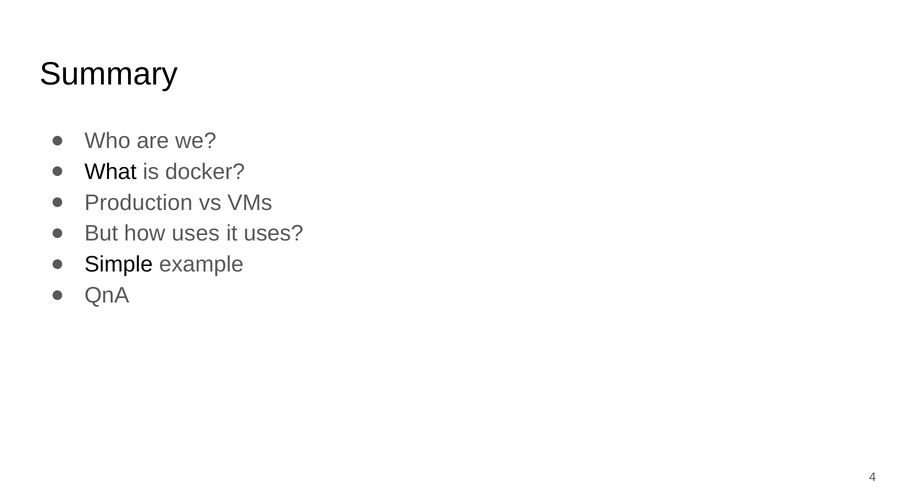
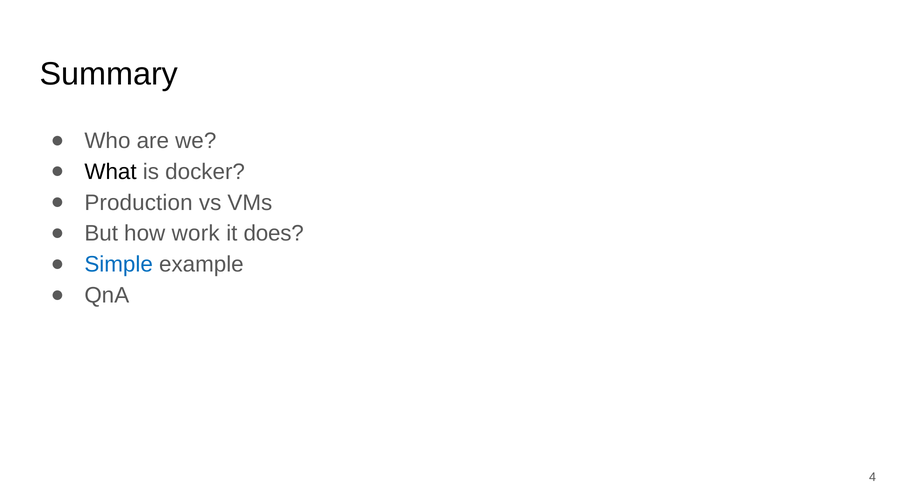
how uses: uses -> work
it uses: uses -> does
Simple colour: black -> blue
